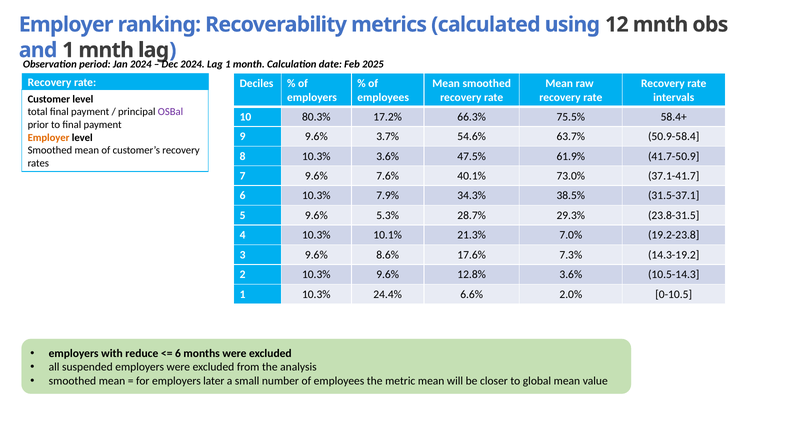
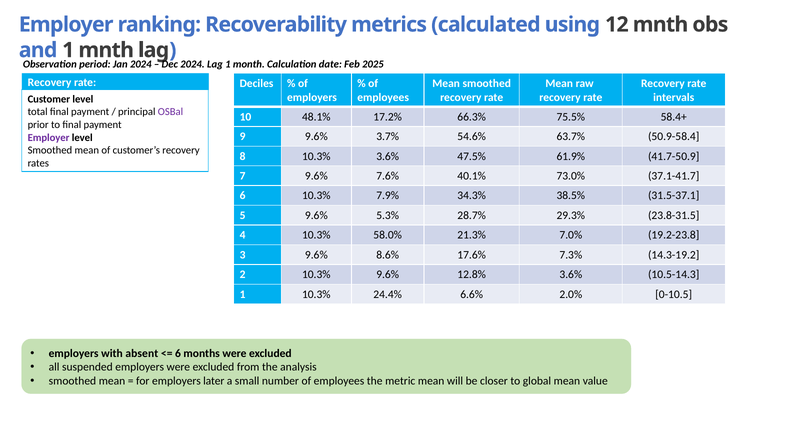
80.3%: 80.3% -> 48.1%
Employer at (49, 137) colour: orange -> purple
10.1%: 10.1% -> 58.0%
reduce: reduce -> absent
